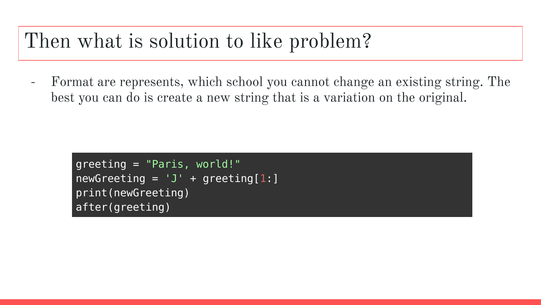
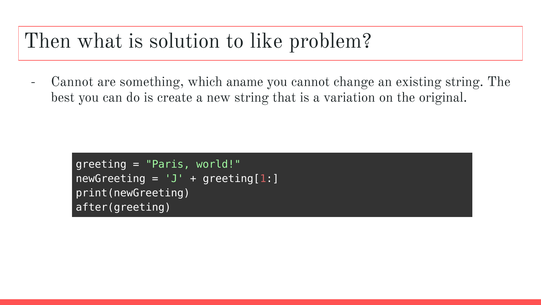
Format at (72, 81): Format -> Cannot
represents: represents -> something
school: school -> aname
